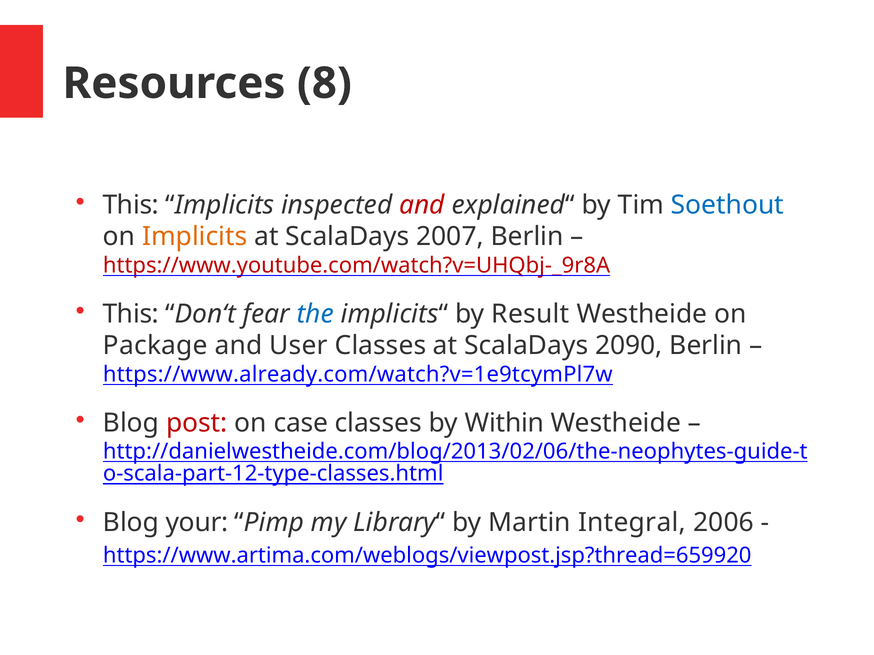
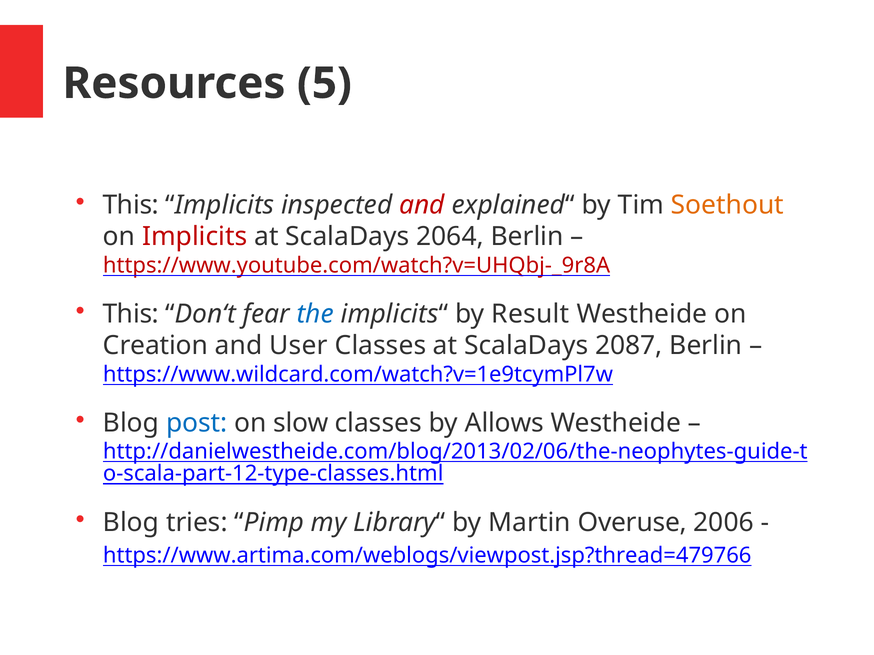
8: 8 -> 5
Soethout colour: blue -> orange
Implicits at (195, 237) colour: orange -> red
2007: 2007 -> 2064
Package: Package -> Creation
2090: 2090 -> 2087
https://www.already.com/watch?v=1e9tcymPl7w: https://www.already.com/watch?v=1e9tcymPl7w -> https://www.wildcard.com/watch?v=1e9tcymPl7w
post colour: red -> blue
case: case -> slow
Within: Within -> Allows
your: your -> tries
Integral: Integral -> Overuse
https://www.artima.com/weblogs/viewpost.jsp?thread=659920: https://www.artima.com/weblogs/viewpost.jsp?thread=659920 -> https://www.artima.com/weblogs/viewpost.jsp?thread=479766
